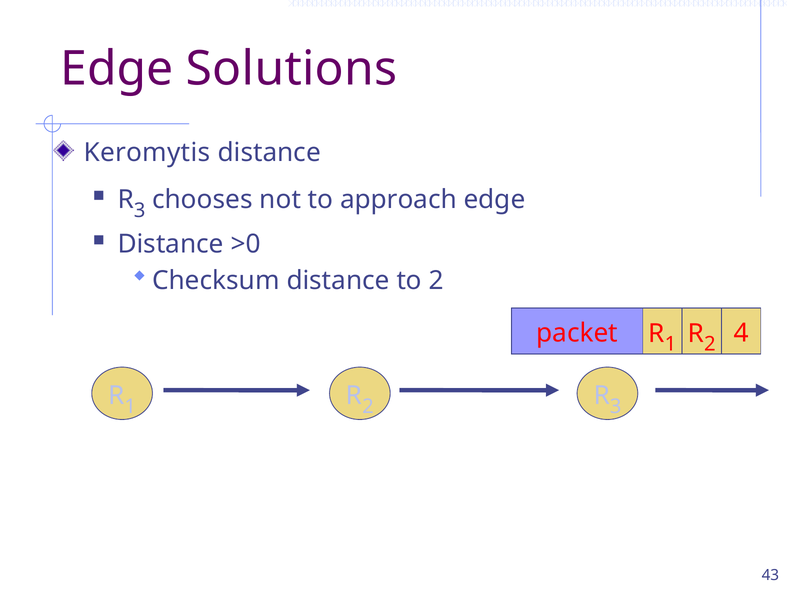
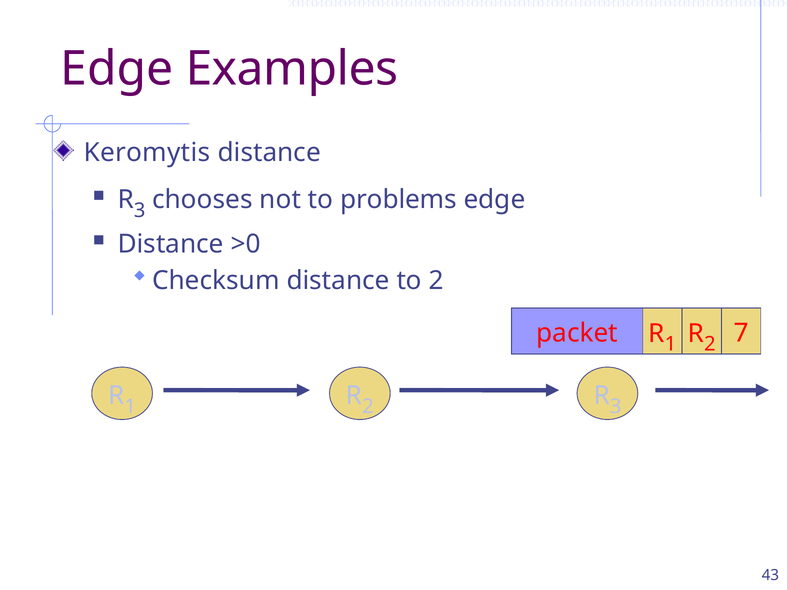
Solutions: Solutions -> Examples
approach: approach -> problems
4: 4 -> 7
